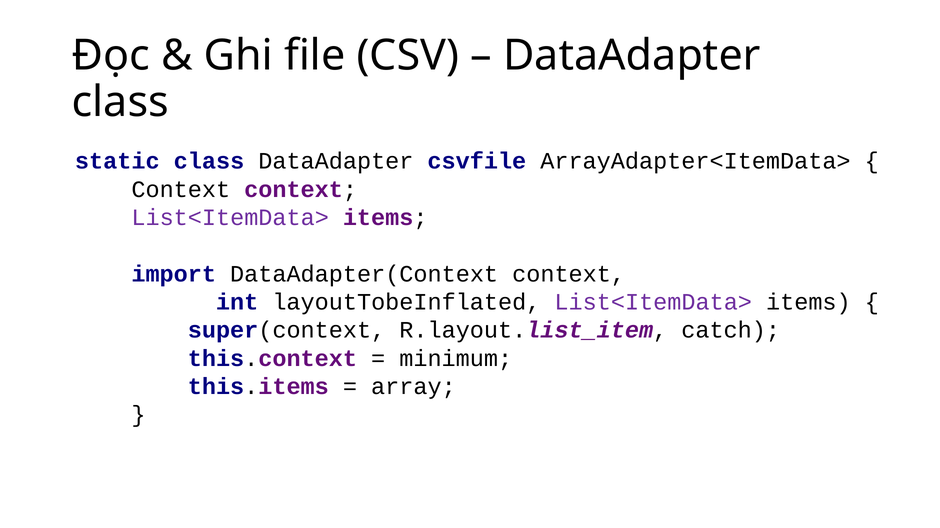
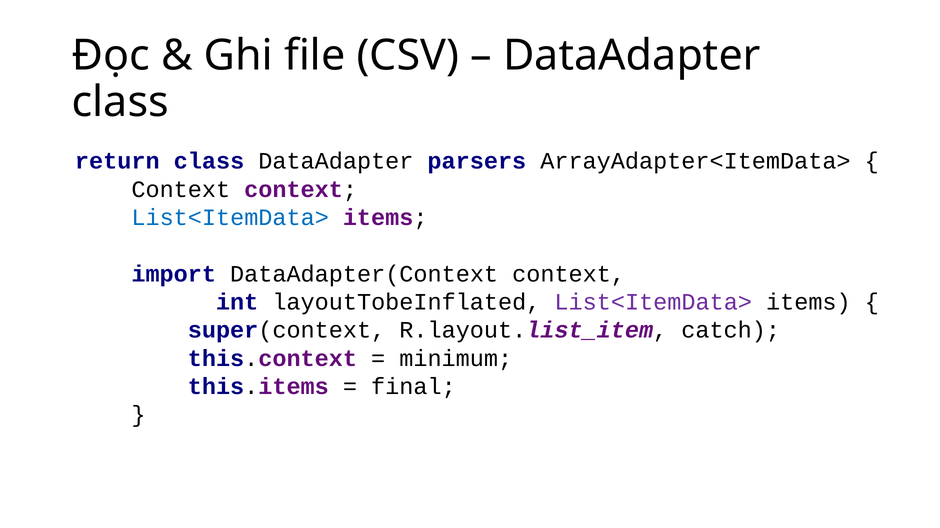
static: static -> return
csvfile: csvfile -> parsers
List<ItemData> at (230, 218) colour: purple -> blue
array: array -> final
